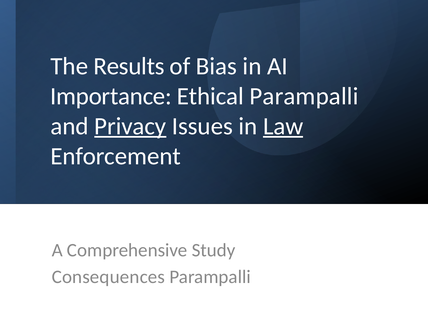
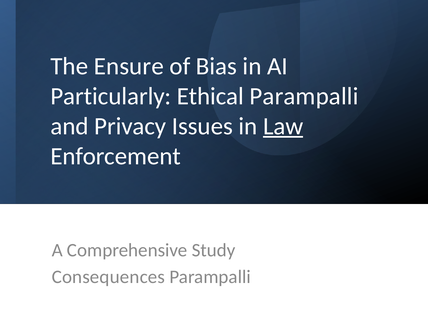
Results: Results -> Ensure
Importance: Importance -> Particularly
Privacy underline: present -> none
